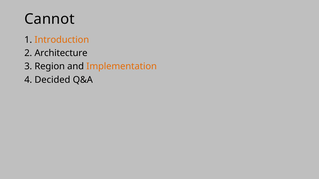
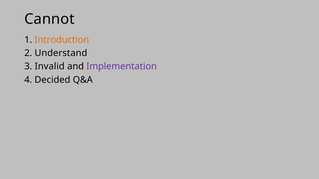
Architecture: Architecture -> Understand
Region: Region -> Invalid
Implementation colour: orange -> purple
